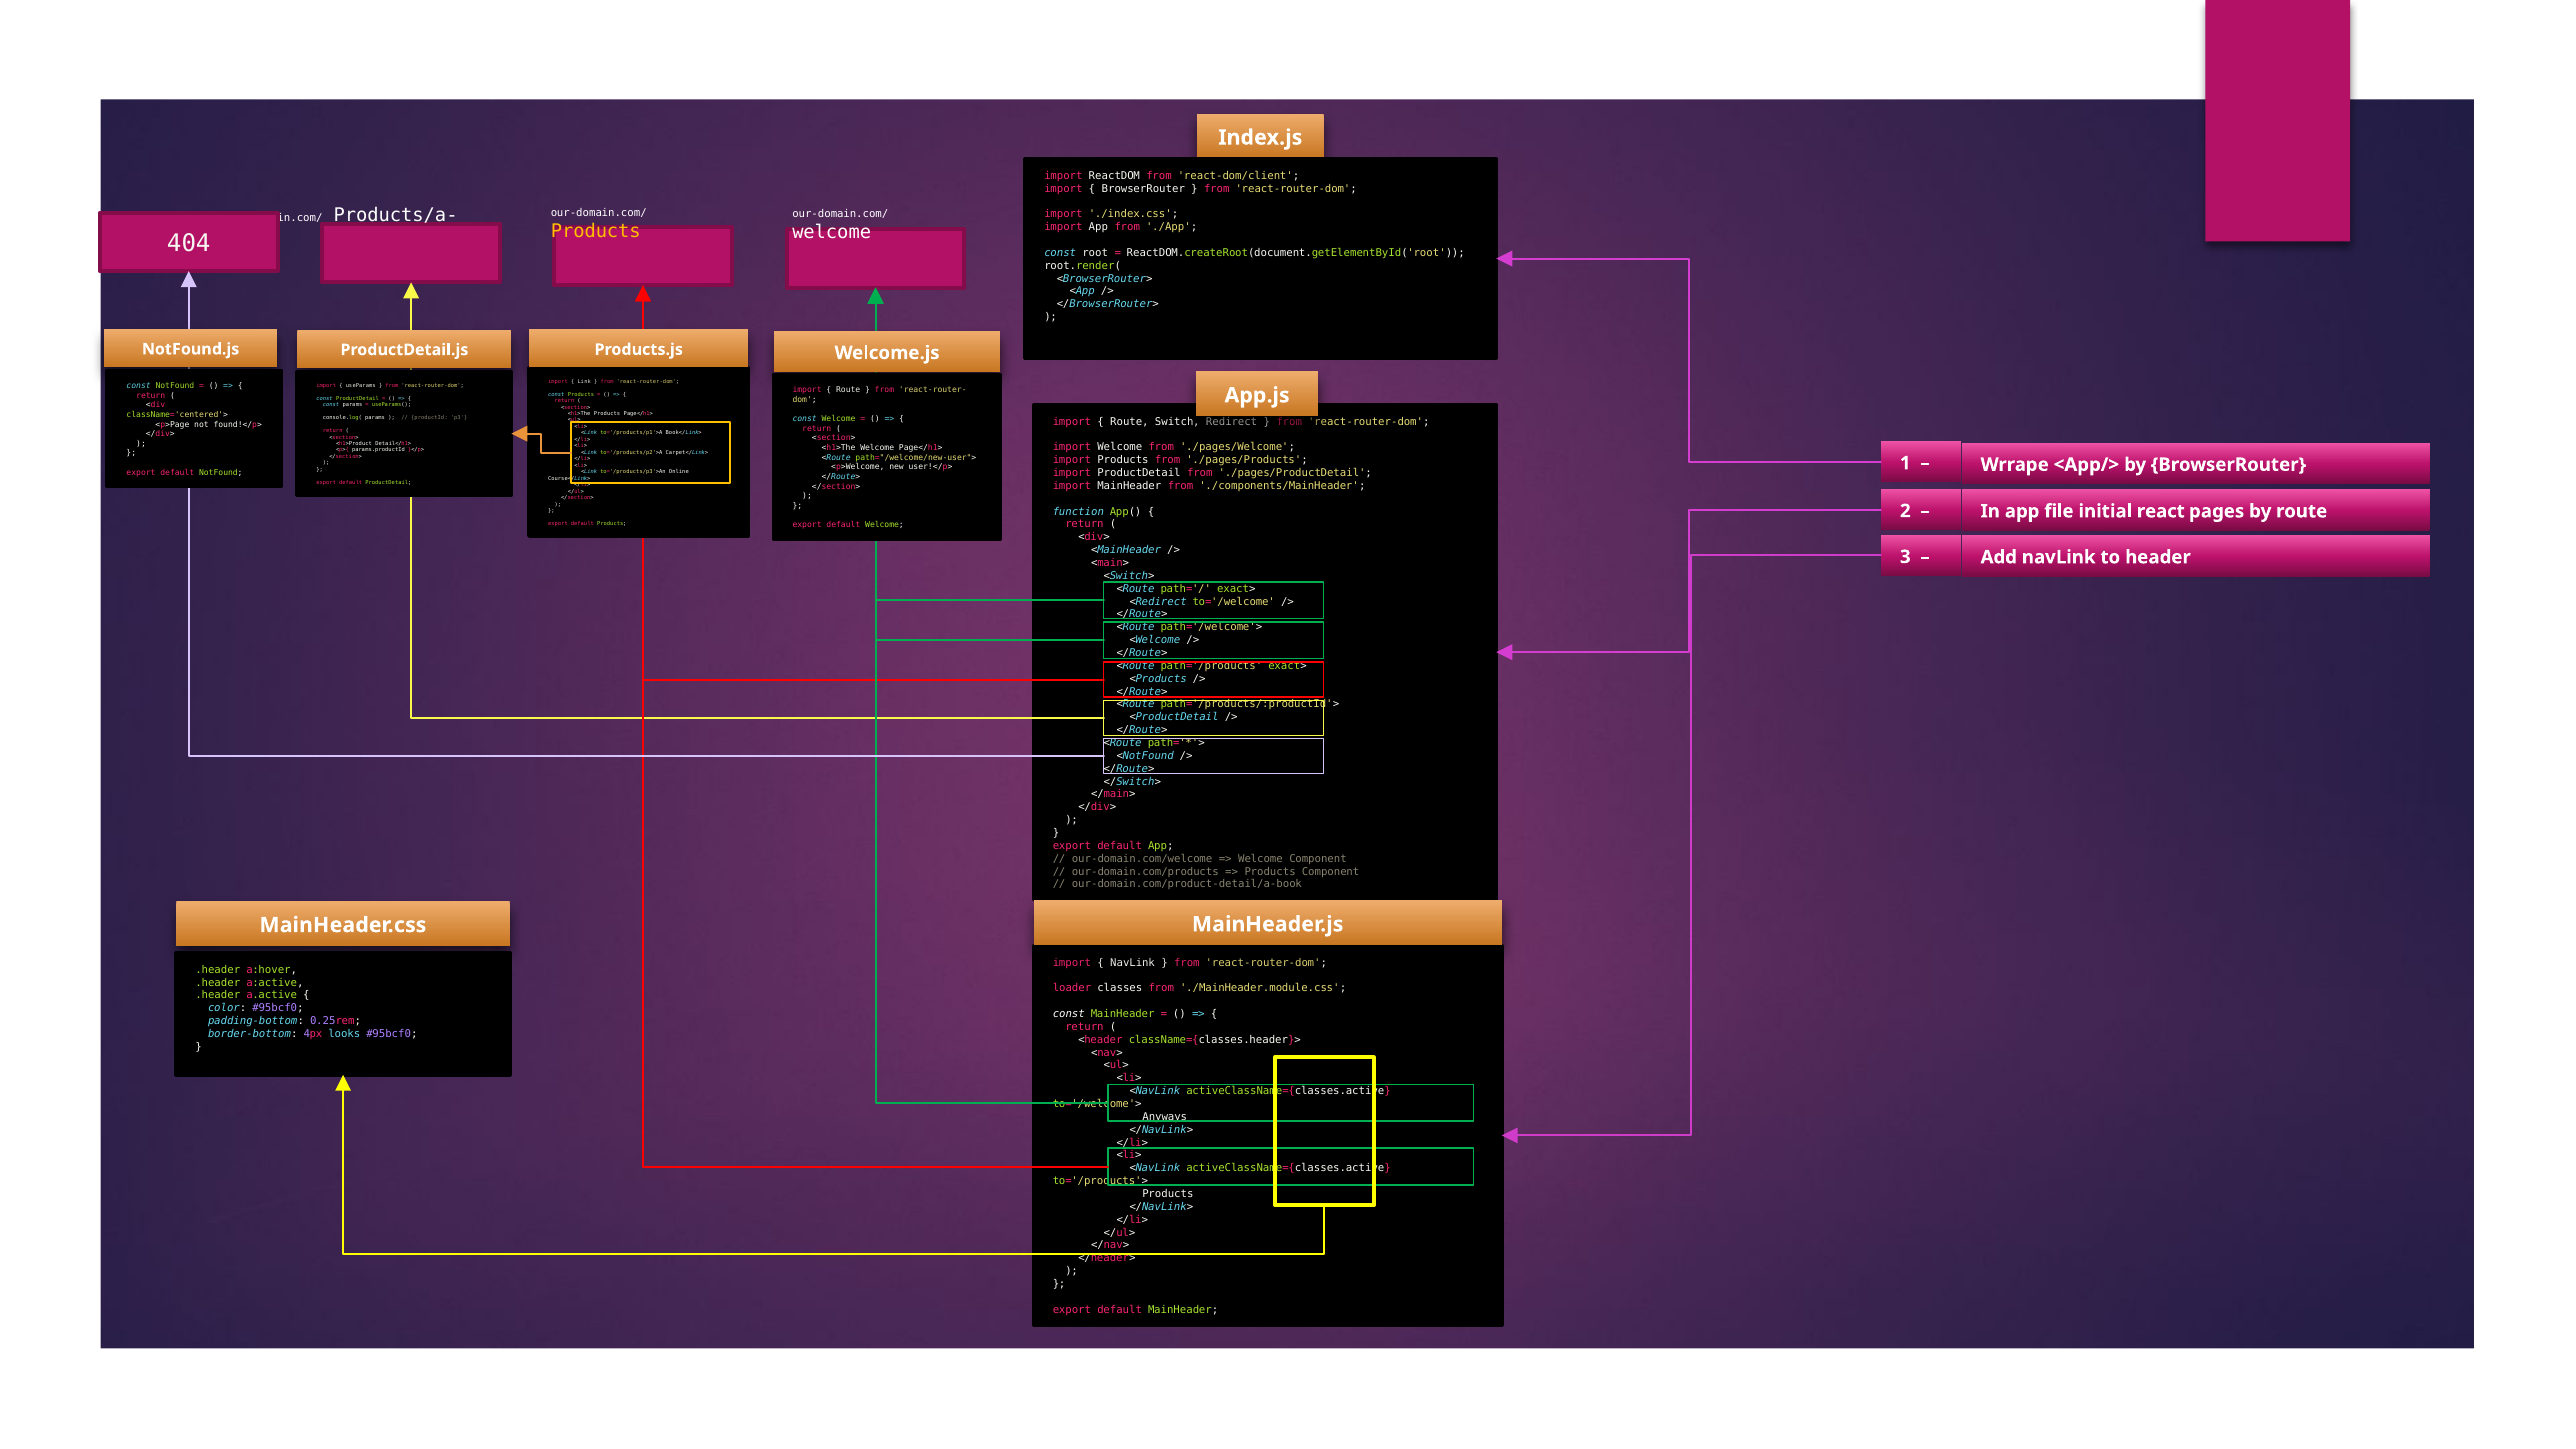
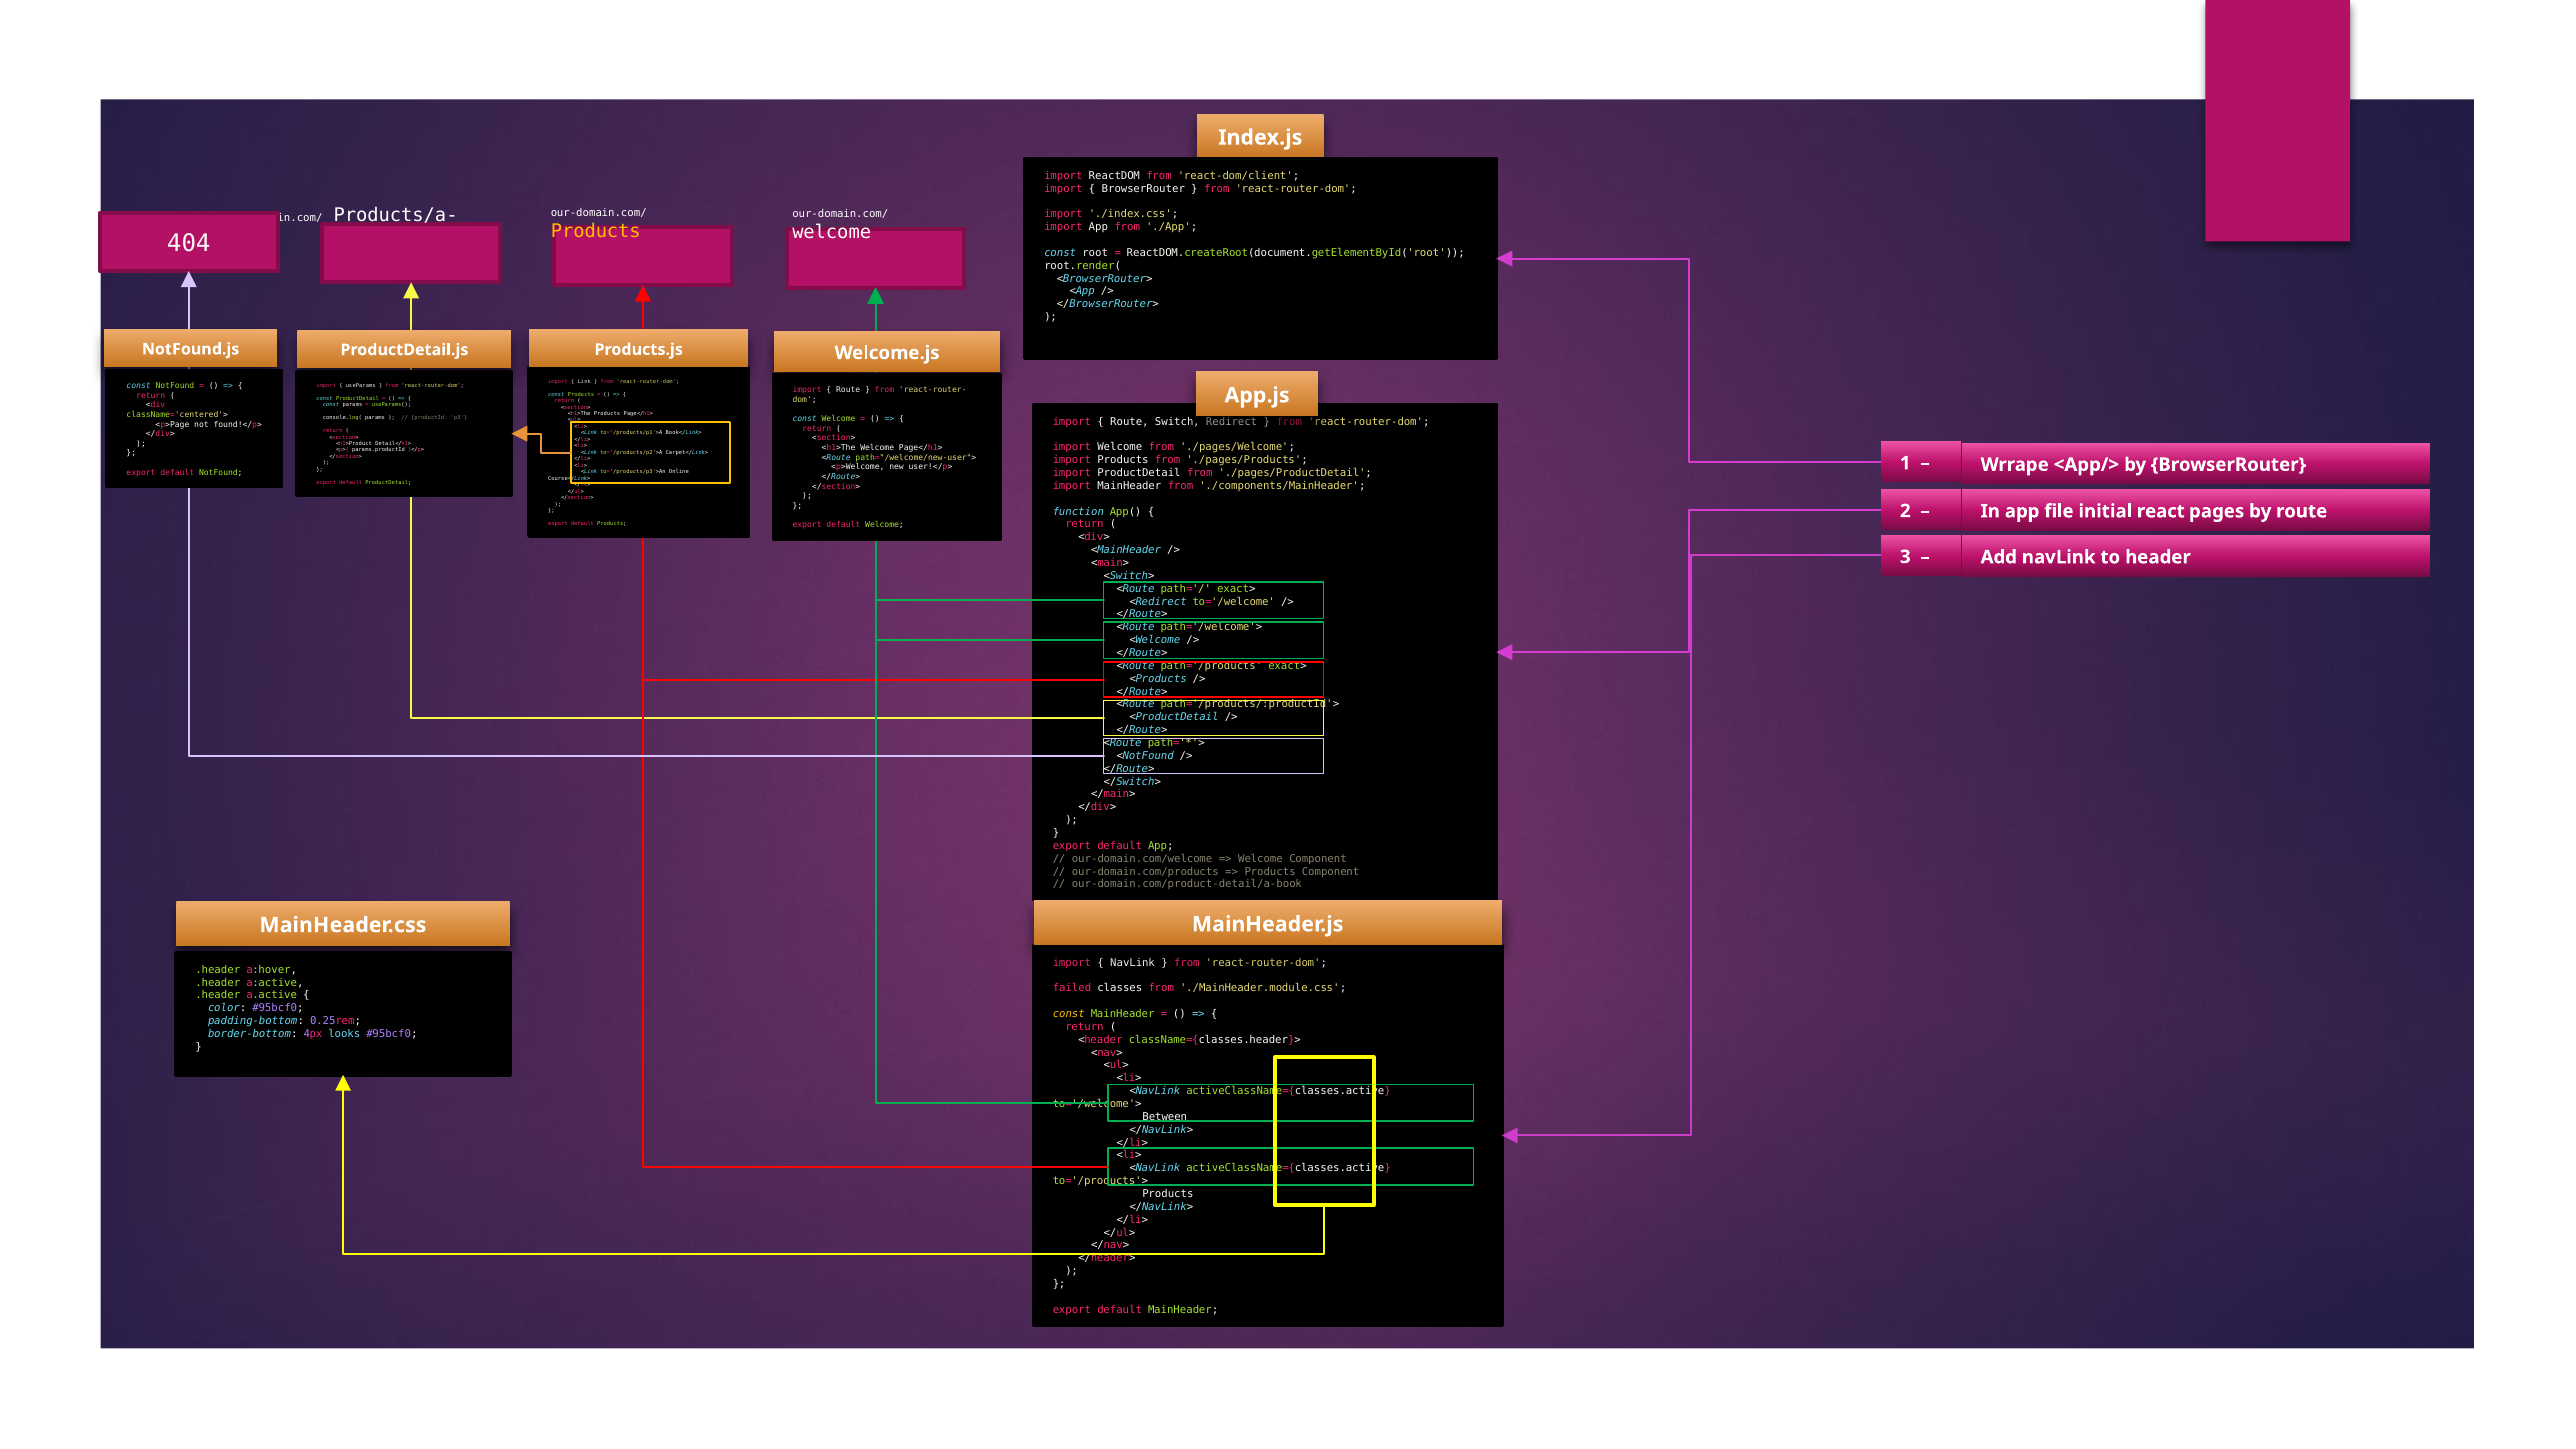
loader: loader -> failed
const at (1069, 1014) colour: white -> yellow
Anyways: Anyways -> Between
